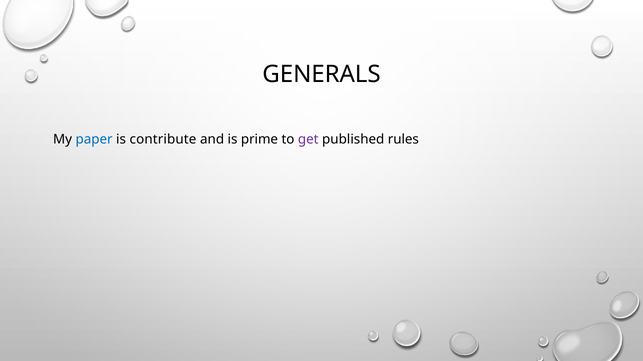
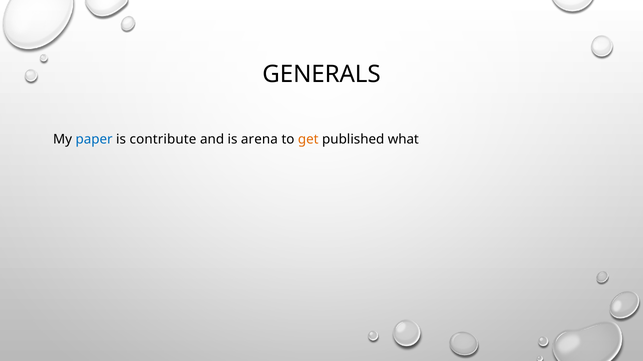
prime: prime -> arena
get colour: purple -> orange
rules: rules -> what
